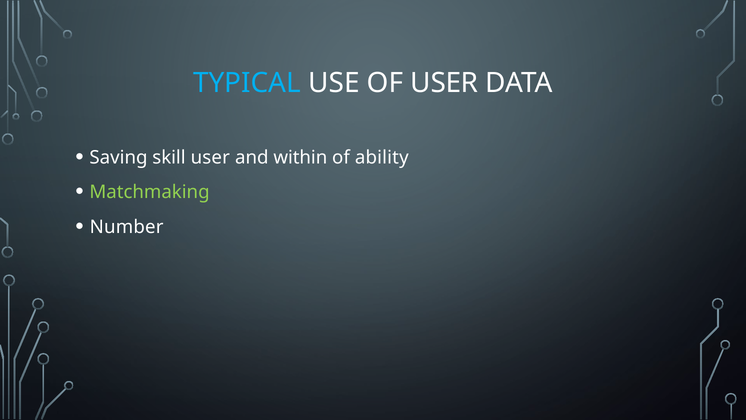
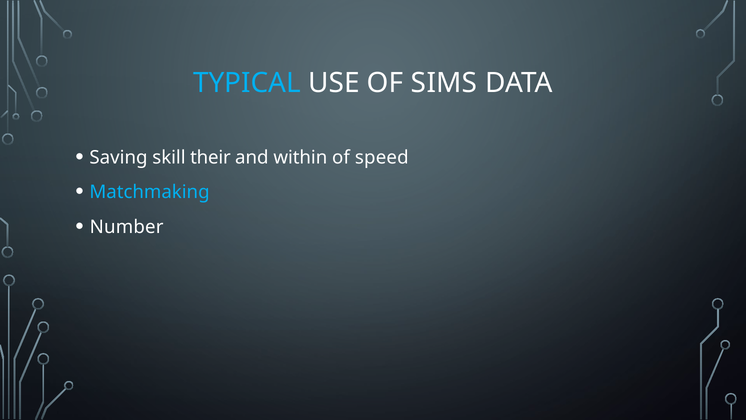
OF USER: USER -> SIMS
skill user: user -> their
ability: ability -> speed
Matchmaking colour: light green -> light blue
